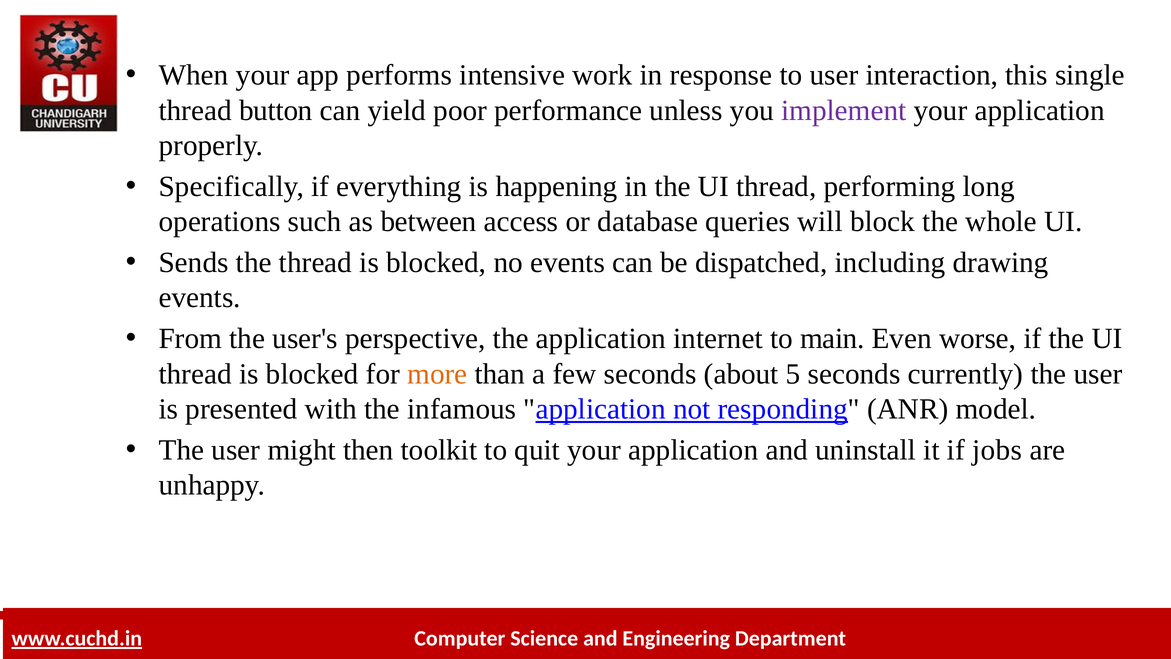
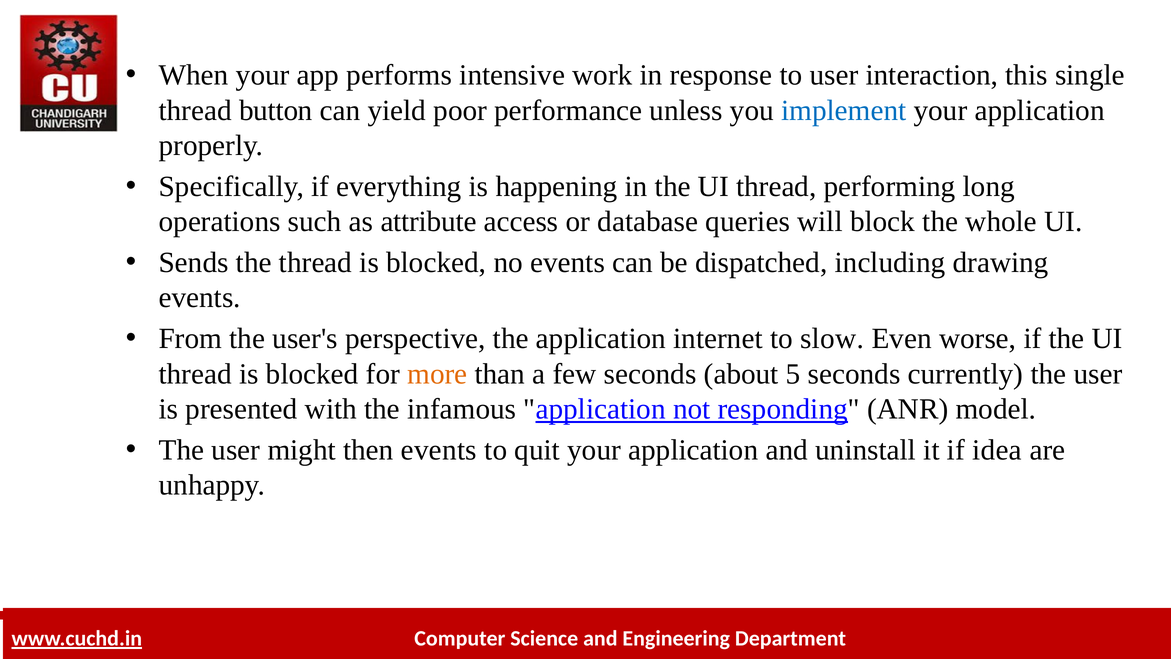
implement colour: purple -> blue
between: between -> attribute
main: main -> slow
then toolkit: toolkit -> events
jobs: jobs -> idea
